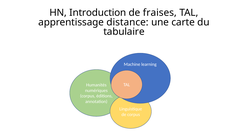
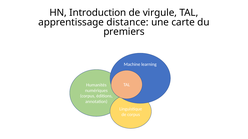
fraises: fraises -> virgule
tabulaire: tabulaire -> premiers
